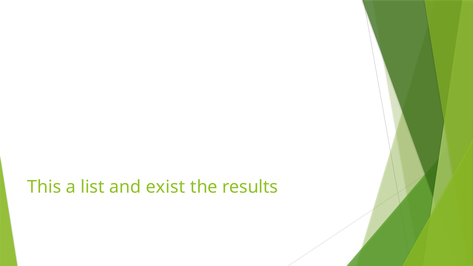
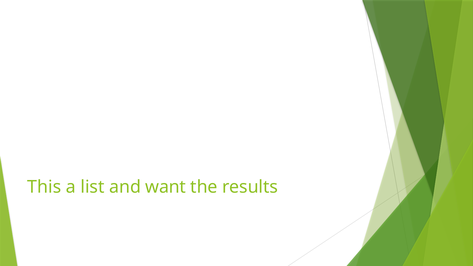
exist: exist -> want
